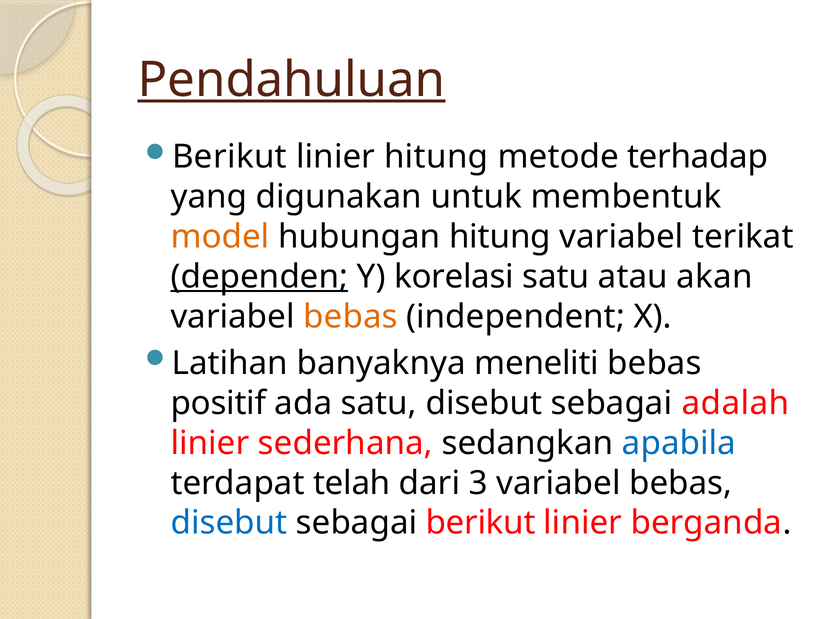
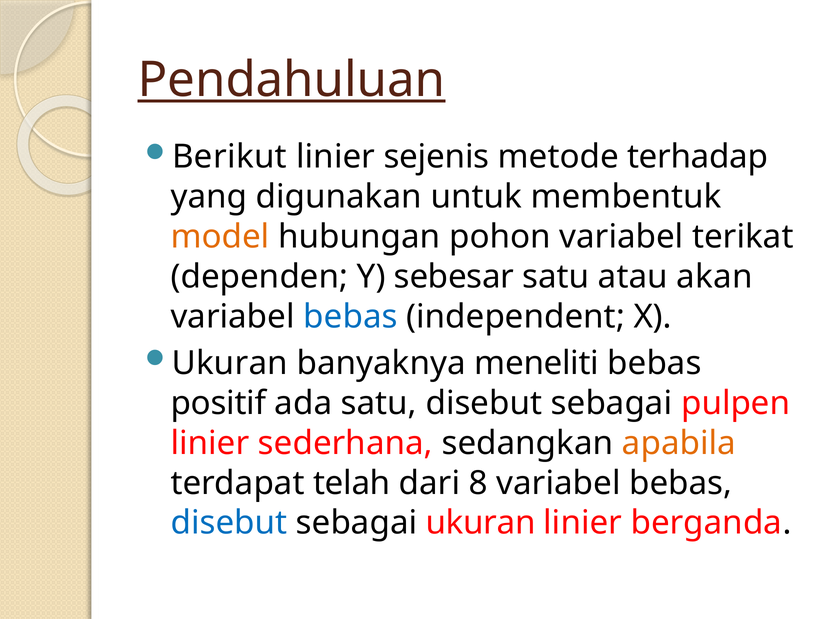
linier hitung: hitung -> sejenis
hubungan hitung: hitung -> pohon
dependen underline: present -> none
korelasi: korelasi -> sebesar
bebas at (350, 317) colour: orange -> blue
Latihan at (230, 363): Latihan -> Ukuran
adalah: adalah -> pulpen
apabila colour: blue -> orange
3: 3 -> 8
sebagai berikut: berikut -> ukuran
